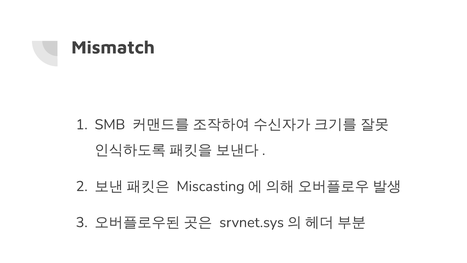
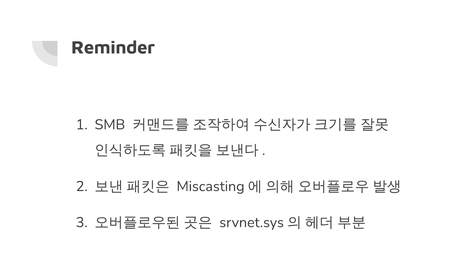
Mismatch: Mismatch -> Reminder
